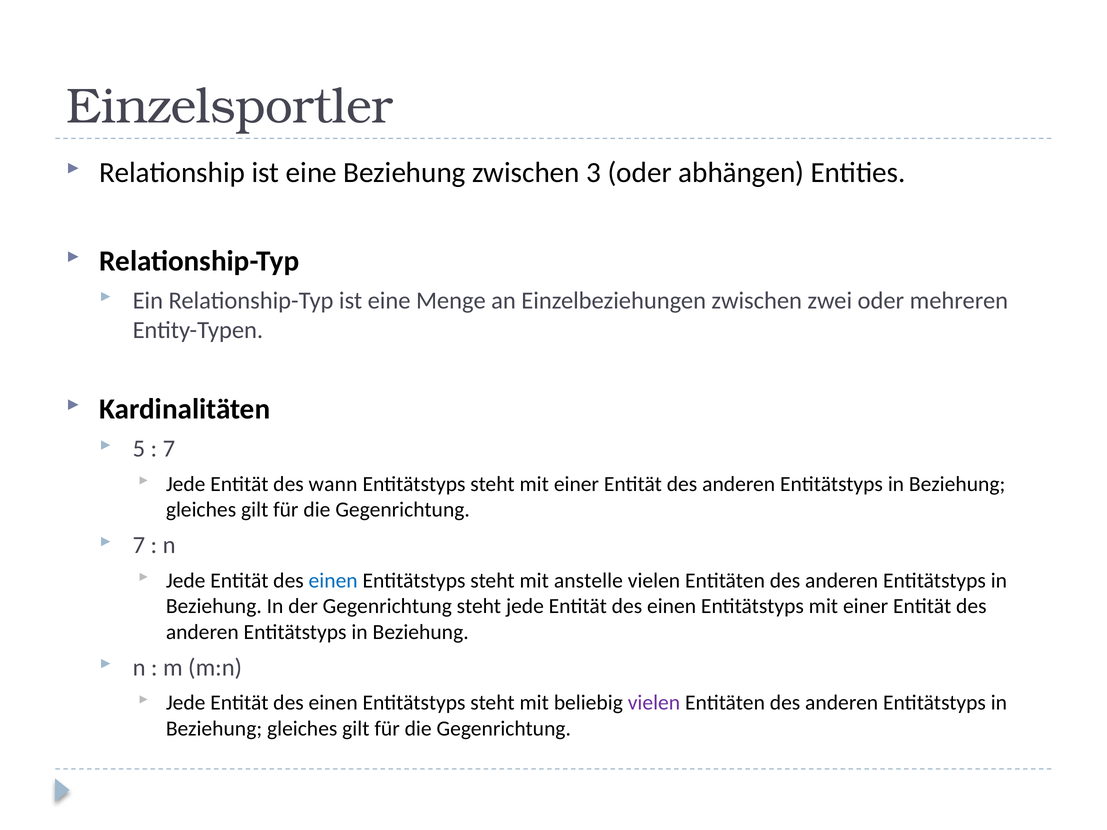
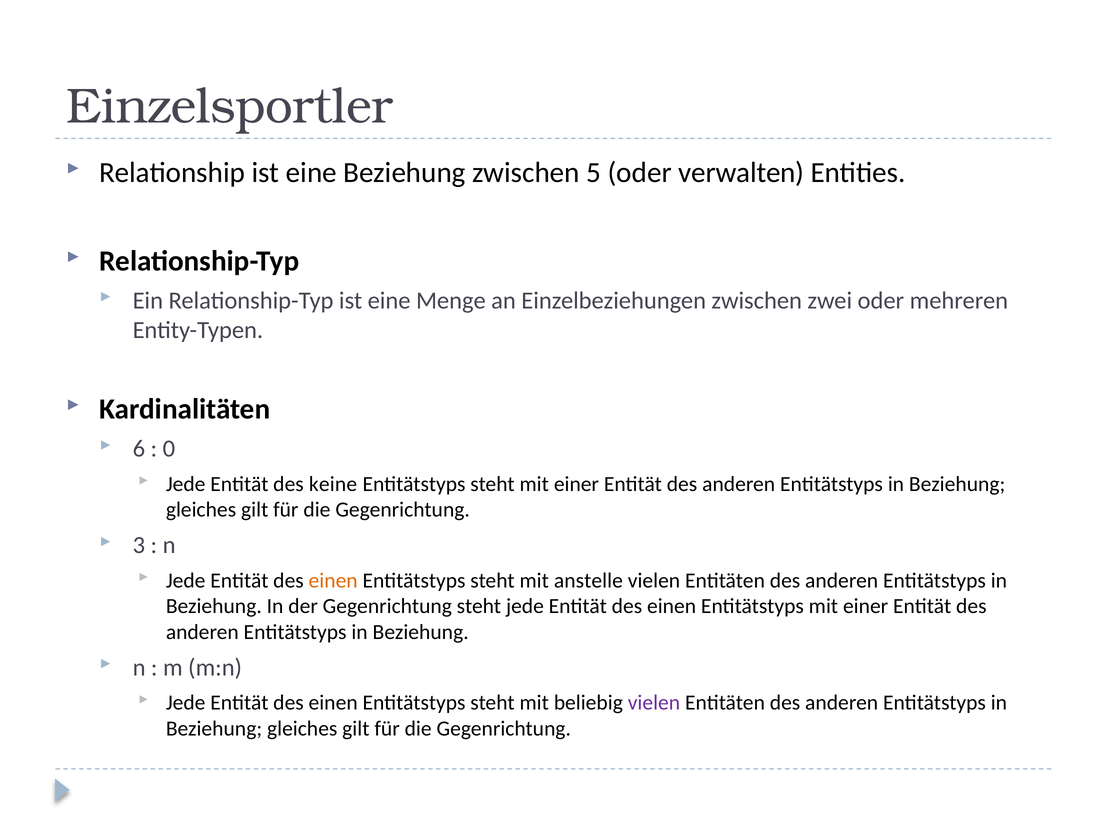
3: 3 -> 5
abhängen: abhängen -> verwalten
5: 5 -> 6
7 at (169, 449): 7 -> 0
wann: wann -> keine
7 at (139, 545): 7 -> 3
einen at (333, 581) colour: blue -> orange
